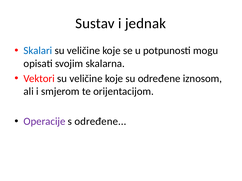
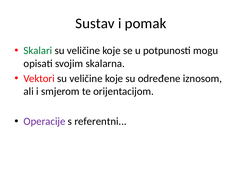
jednak: jednak -> pomak
Skalari colour: blue -> green
s određene: određene -> referentni
